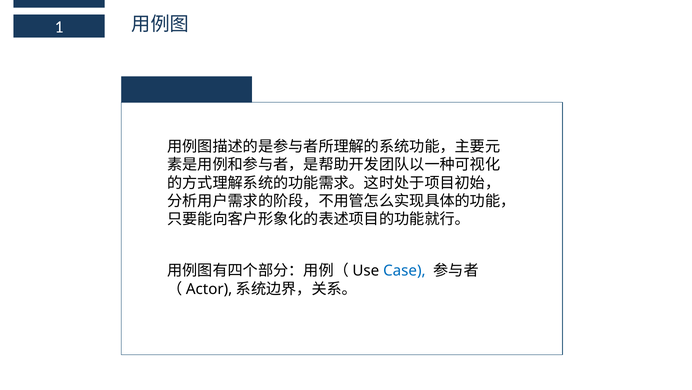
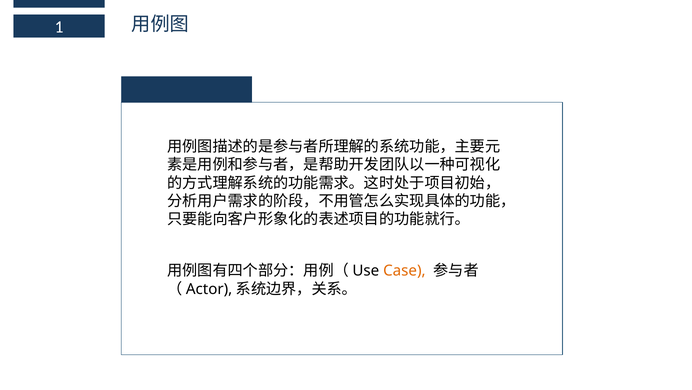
Case colour: blue -> orange
